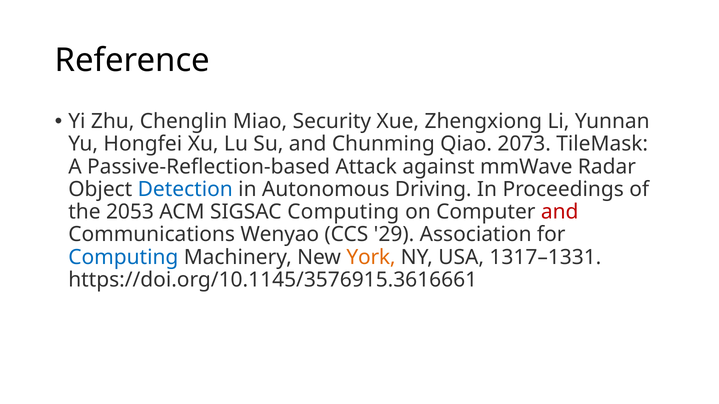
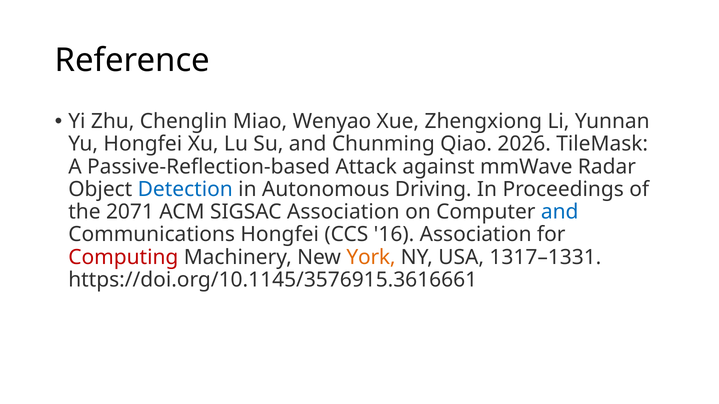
Security: Security -> Wenyao
2073: 2073 -> 2026
2053: 2053 -> 2071
SIGSAC Computing: Computing -> Association
and at (560, 212) colour: red -> blue
Communications Wenyao: Wenyao -> Hongfei
29: 29 -> 16
Computing at (123, 257) colour: blue -> red
